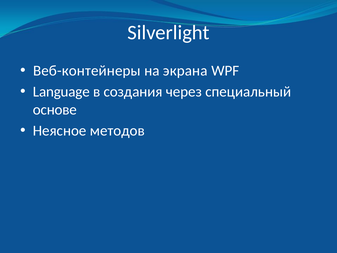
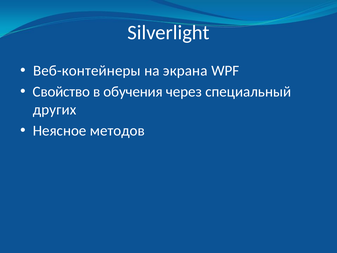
Language: Language -> Свойство
создания: создания -> обучения
основе: основе -> других
